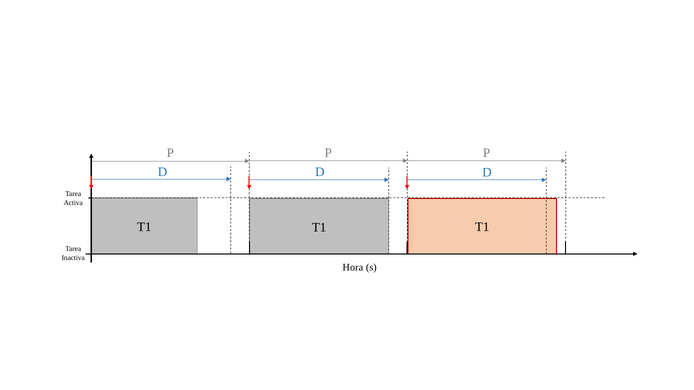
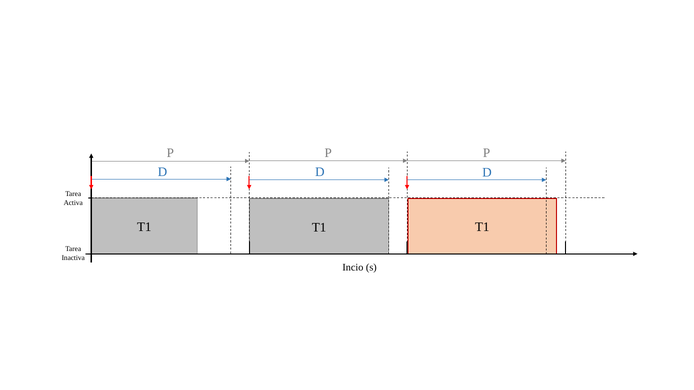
Hora: Hora -> Incio
